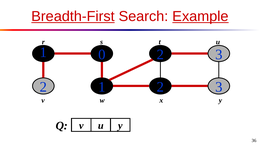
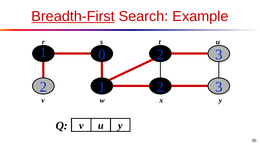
Example underline: present -> none
